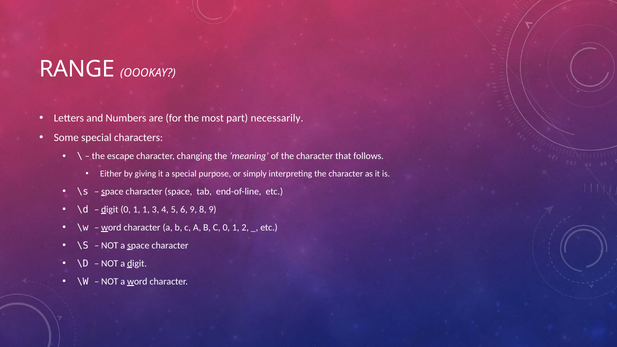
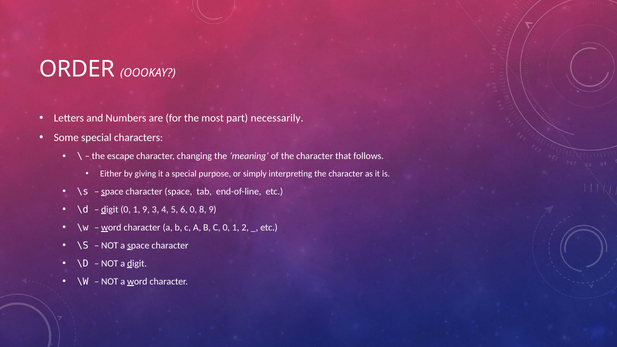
RANGE: RANGE -> ORDER
1 1: 1 -> 9
6 9: 9 -> 0
